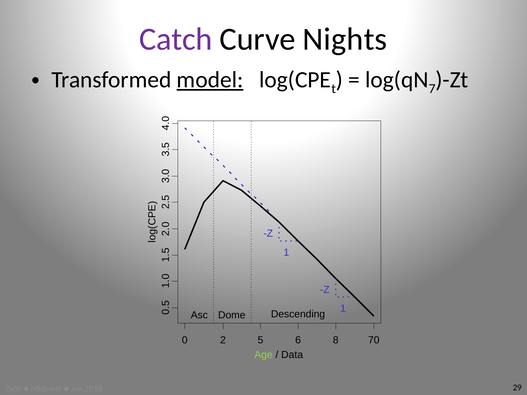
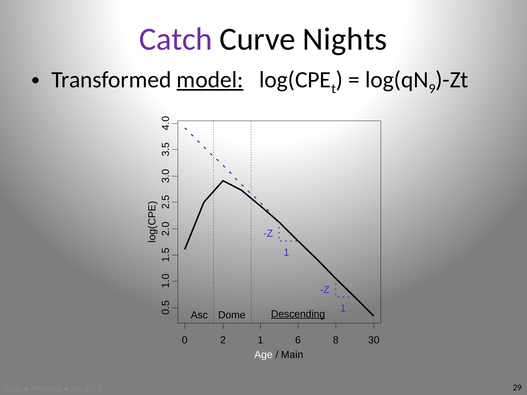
7: 7 -> 9
Descending underline: none -> present
2 5: 5 -> 1
70: 70 -> 30
Age colour: light green -> white
Data: Data -> Main
